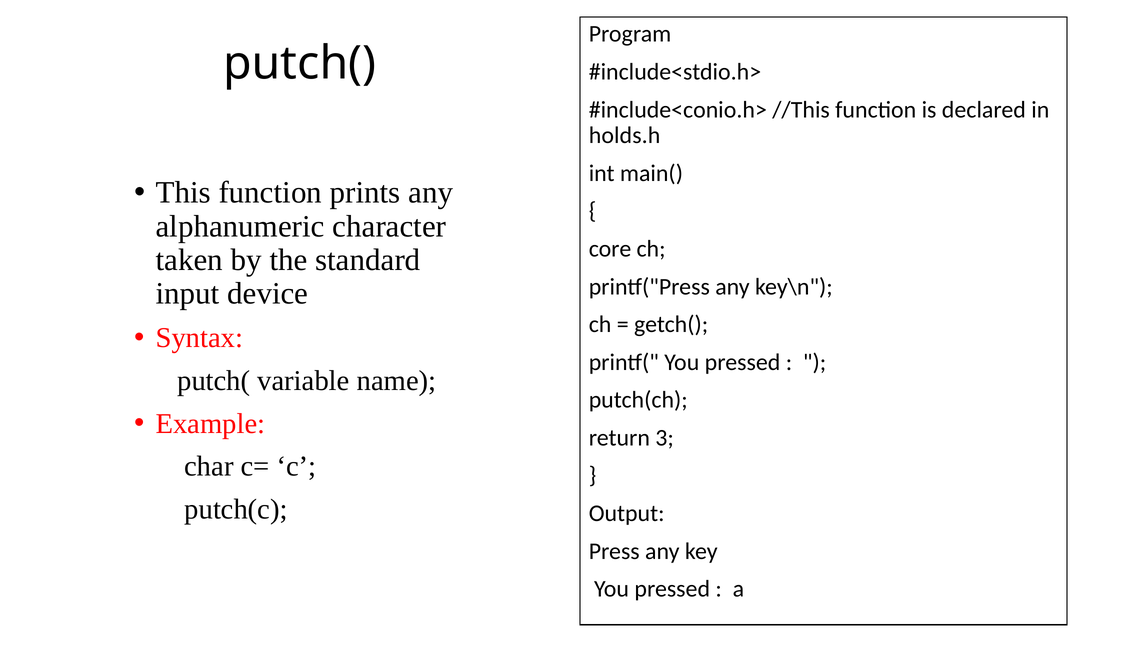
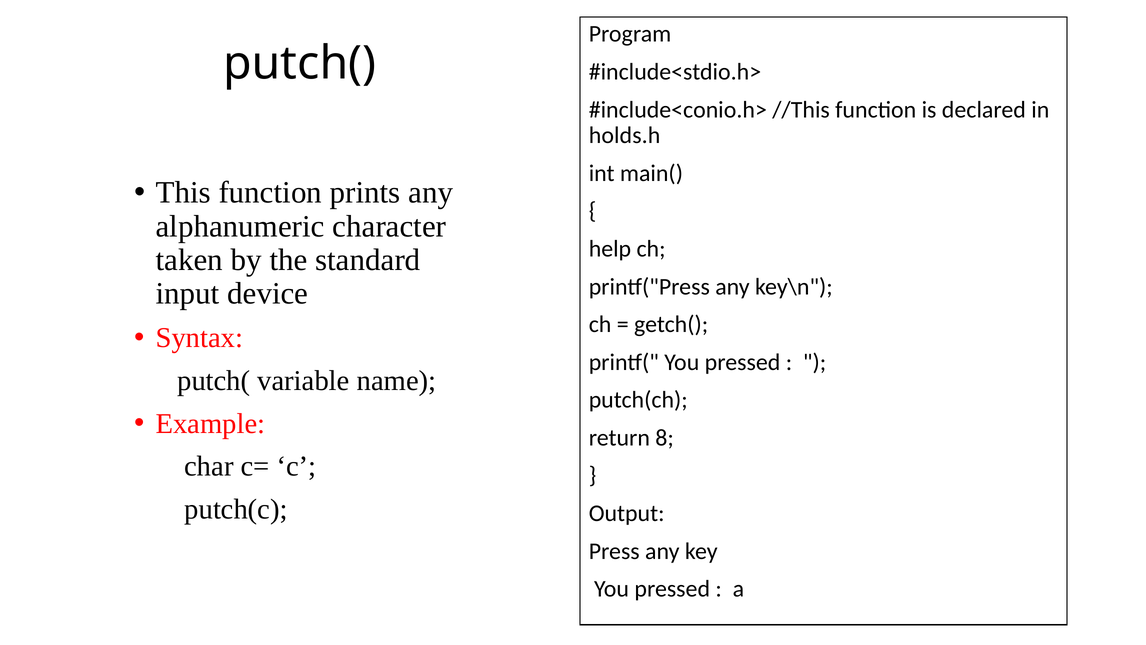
core: core -> help
3: 3 -> 8
